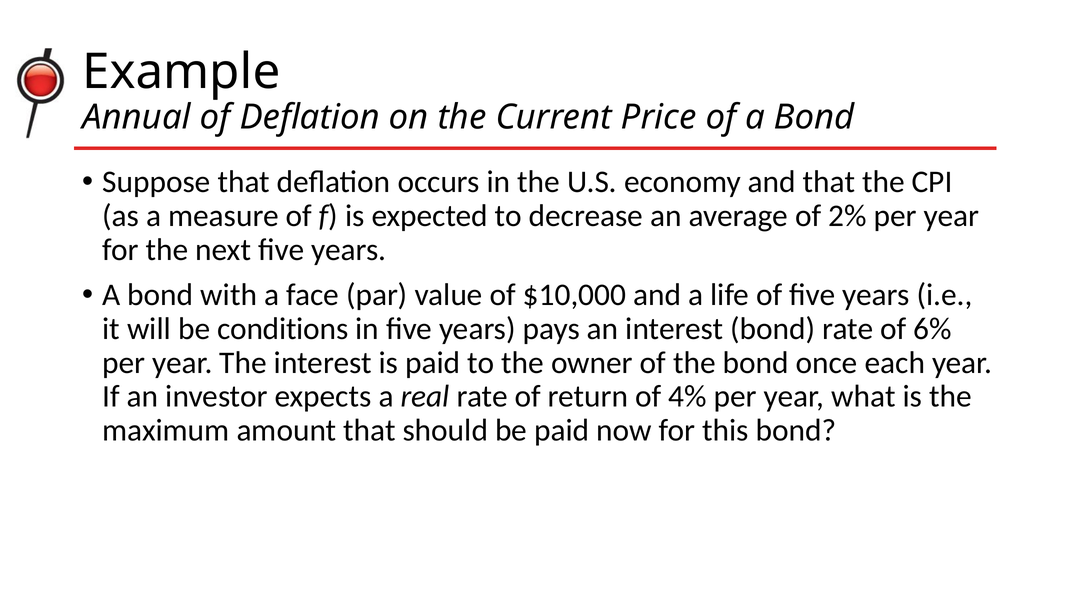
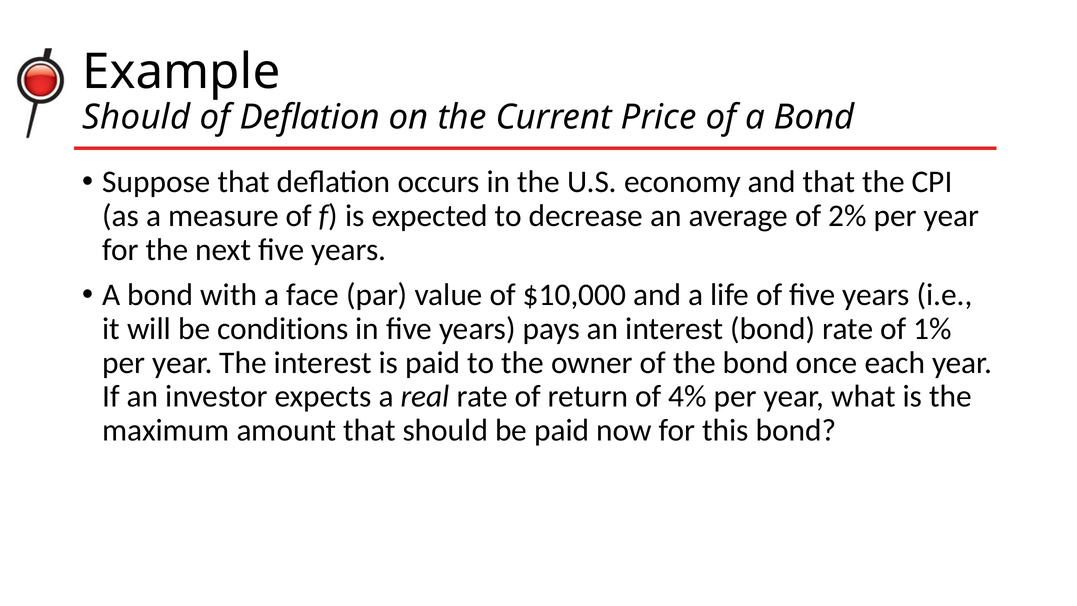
Annual at (136, 117): Annual -> Should
6%: 6% -> 1%
